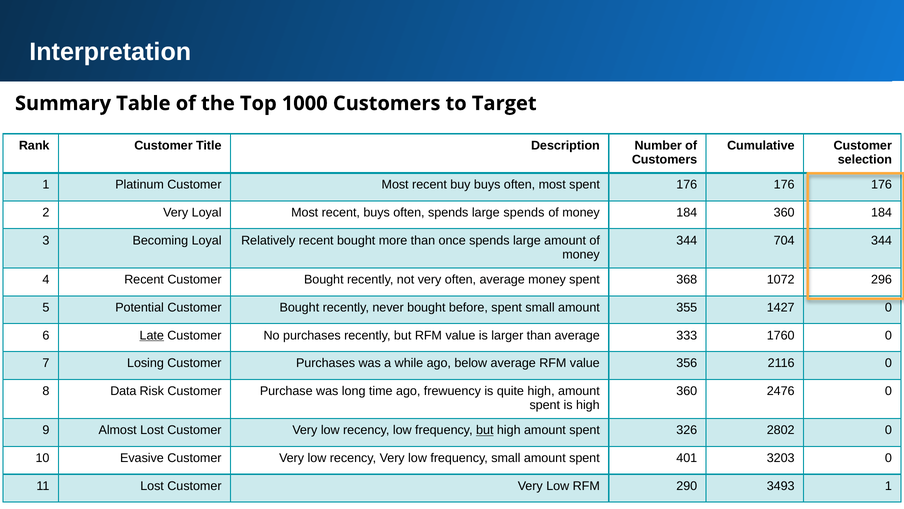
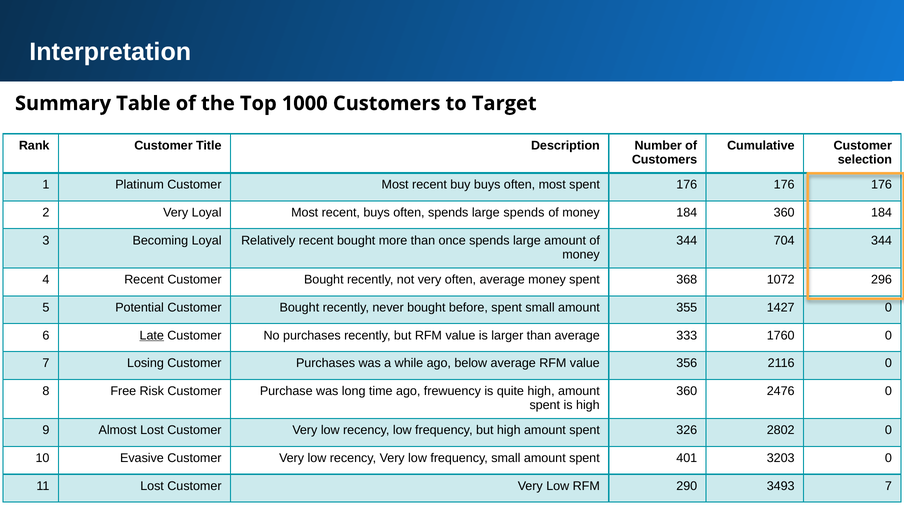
Data: Data -> Free
but at (485, 430) underline: present -> none
3493 1: 1 -> 7
